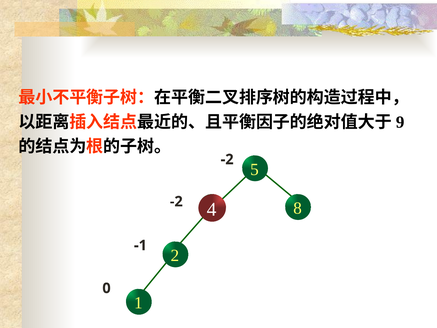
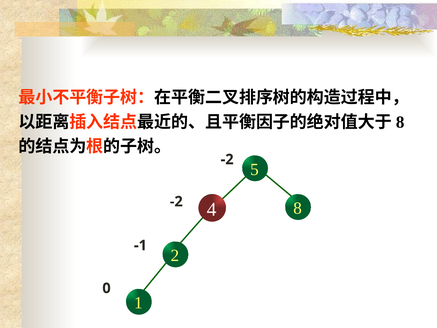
9 at (400, 122): 9 -> 8
